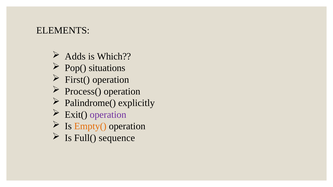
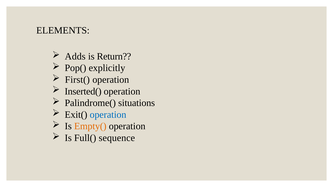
Which: Which -> Return
situations: situations -> explicitly
Process(: Process( -> Inserted(
explicitly: explicitly -> situations
operation at (108, 115) colour: purple -> blue
